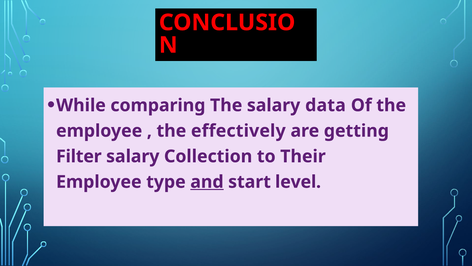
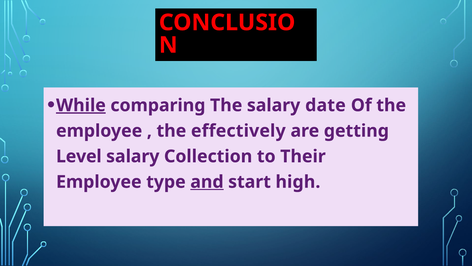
While underline: none -> present
data: data -> date
Filter: Filter -> Level
level: level -> high
